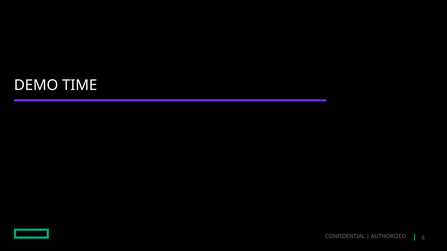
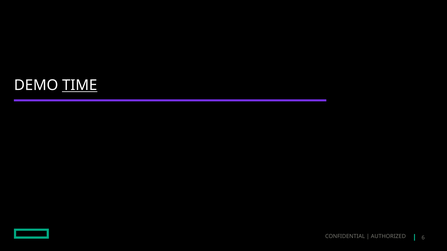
TIME underline: none -> present
